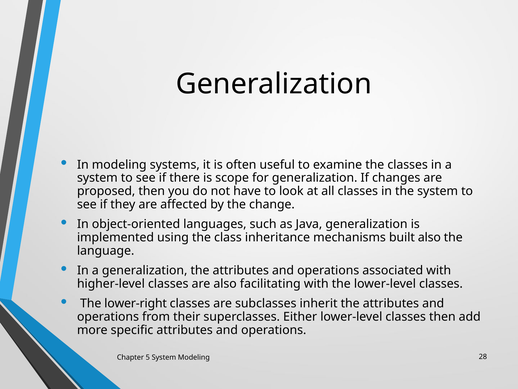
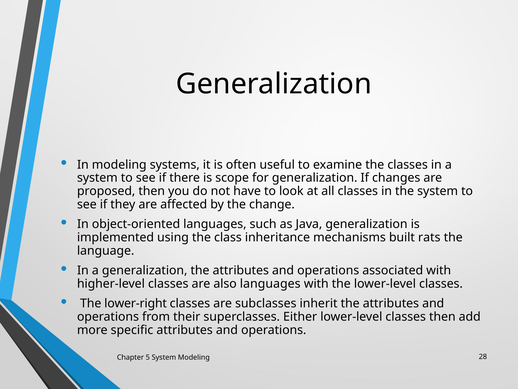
built also: also -> rats
also facilitating: facilitating -> languages
